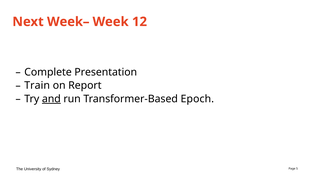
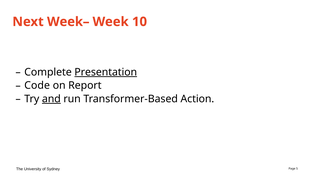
12: 12 -> 10
Presentation underline: none -> present
Train: Train -> Code
Epoch: Epoch -> Action
